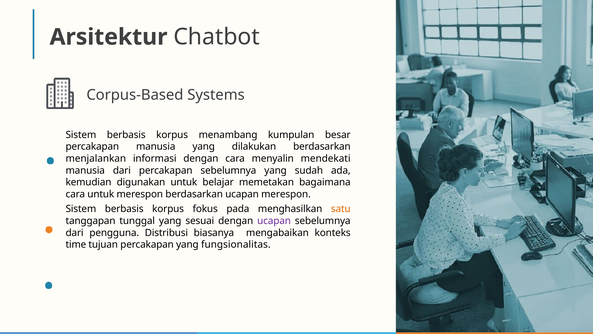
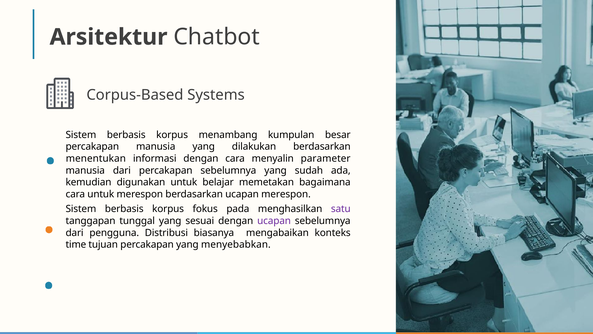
menjalankan: menjalankan -> menentukan
mendekati: mendekati -> parameter
satu colour: orange -> purple
fungsionalitas: fungsionalitas -> menyebabkan
